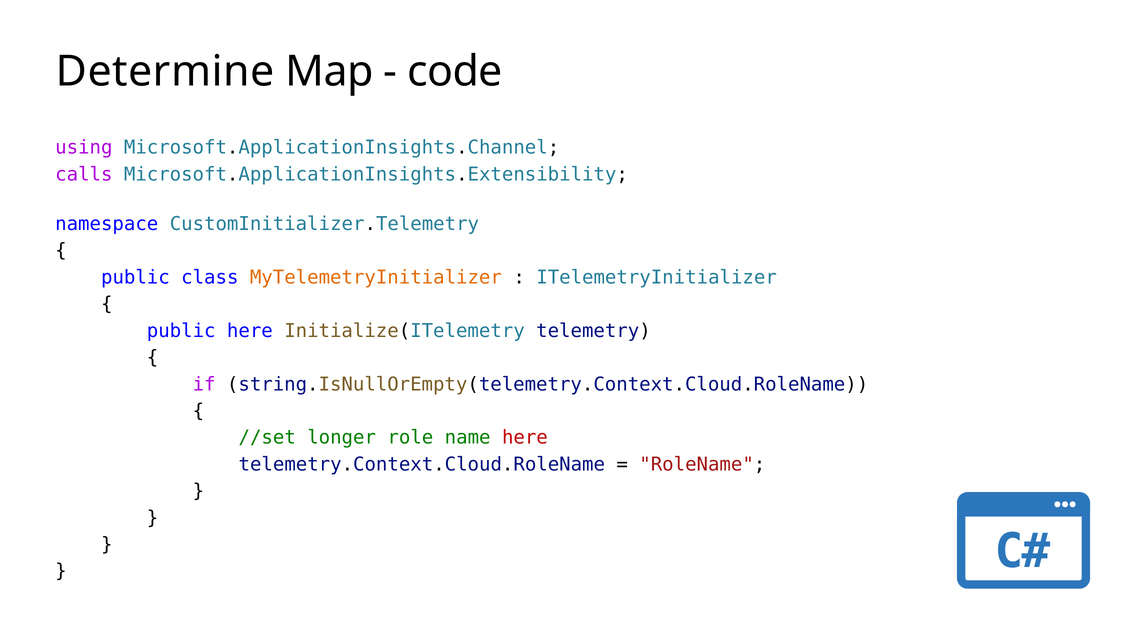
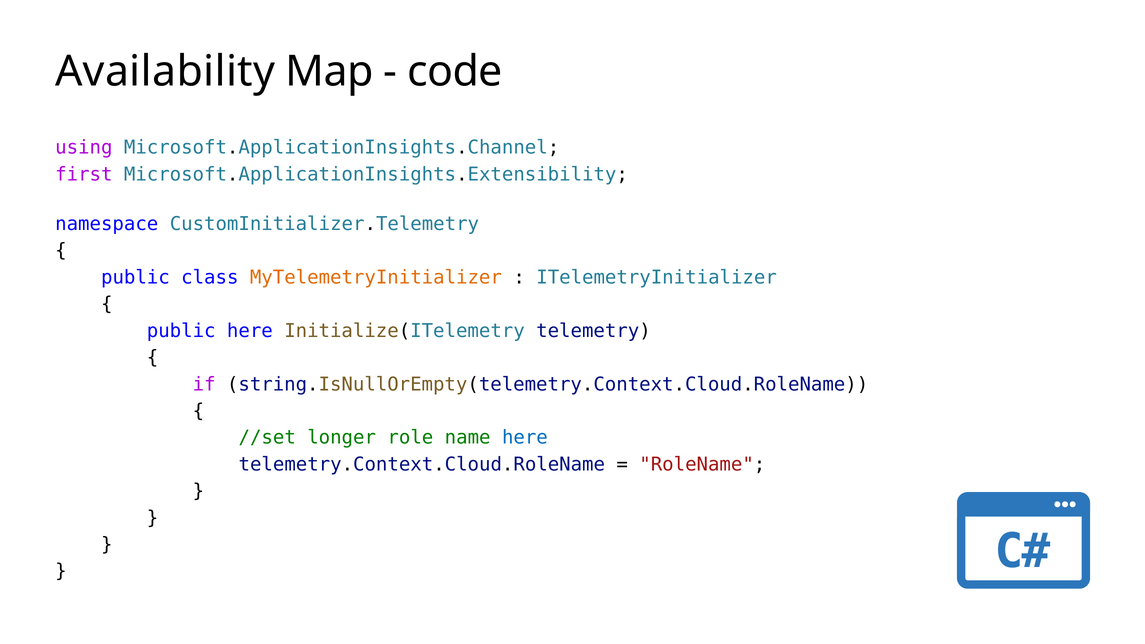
Determine: Determine -> Availability
calls: calls -> first
here at (525, 438) colour: red -> blue
